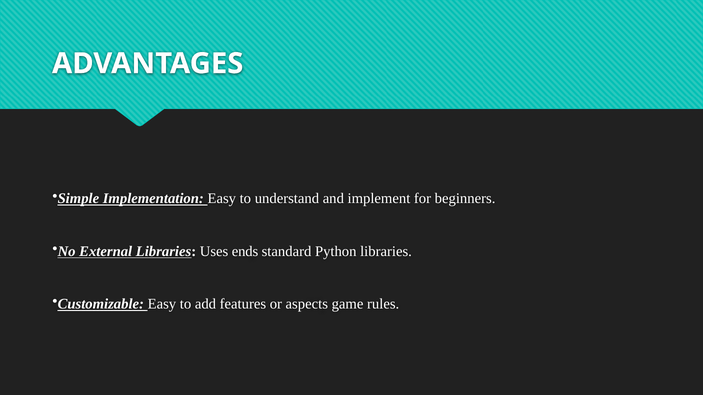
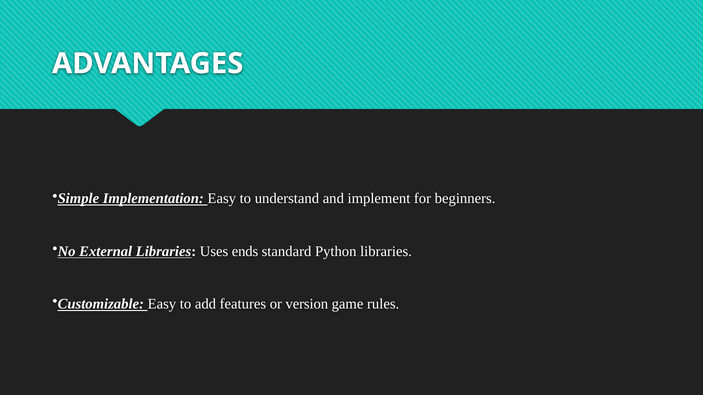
aspects: aspects -> version
